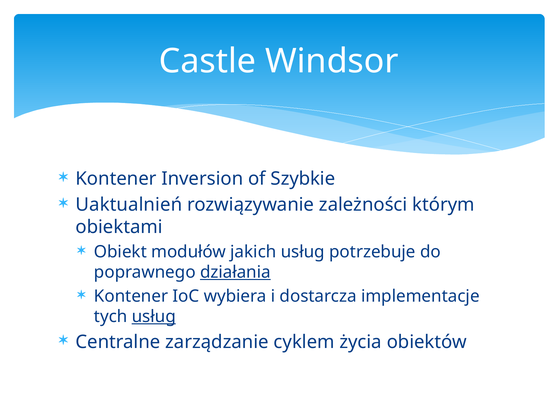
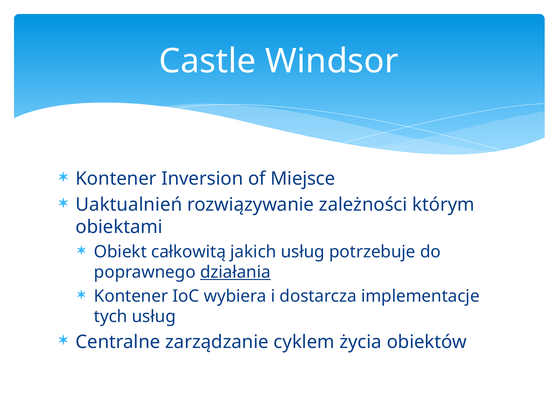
Szybkie: Szybkie -> Miejsce
modułów: modułów -> całkowitą
usług at (154, 316) underline: present -> none
